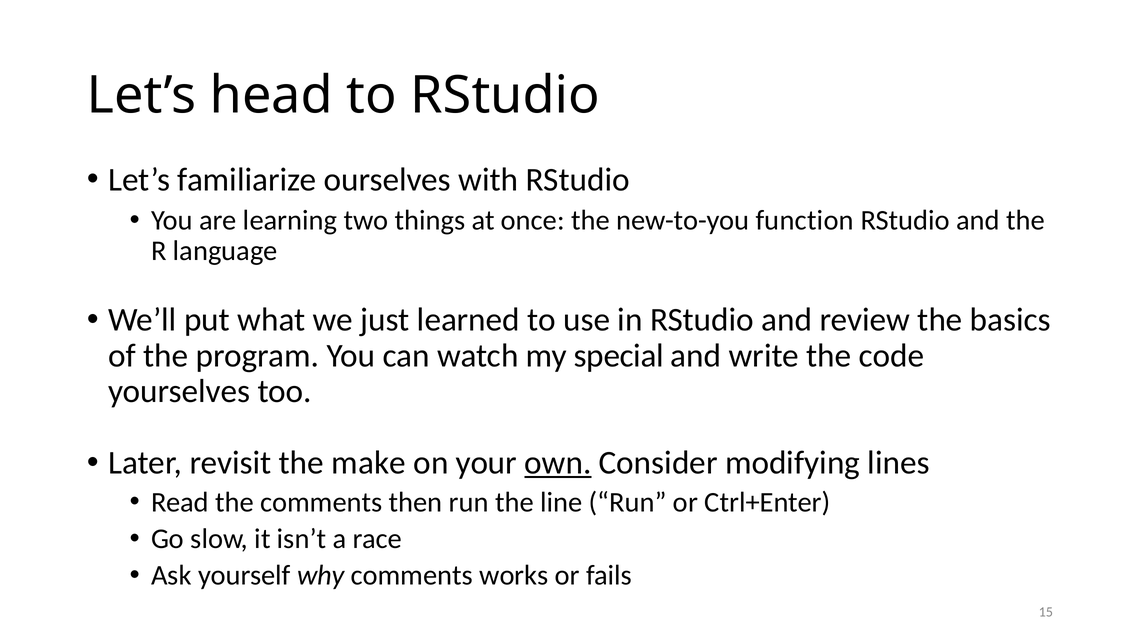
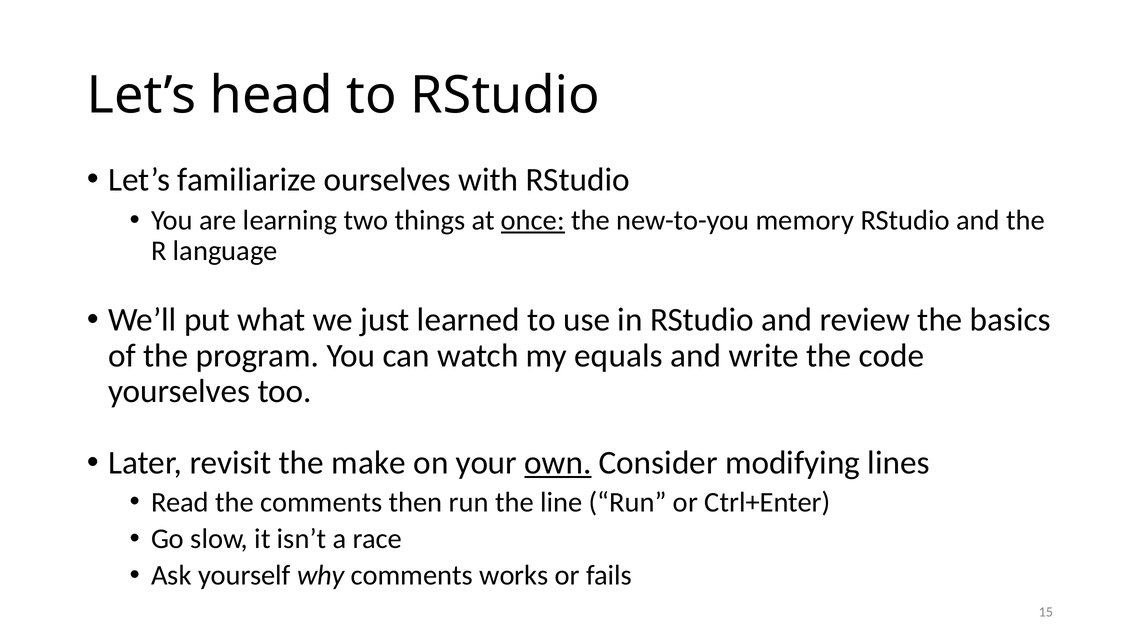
once underline: none -> present
function: function -> memory
special: special -> equals
